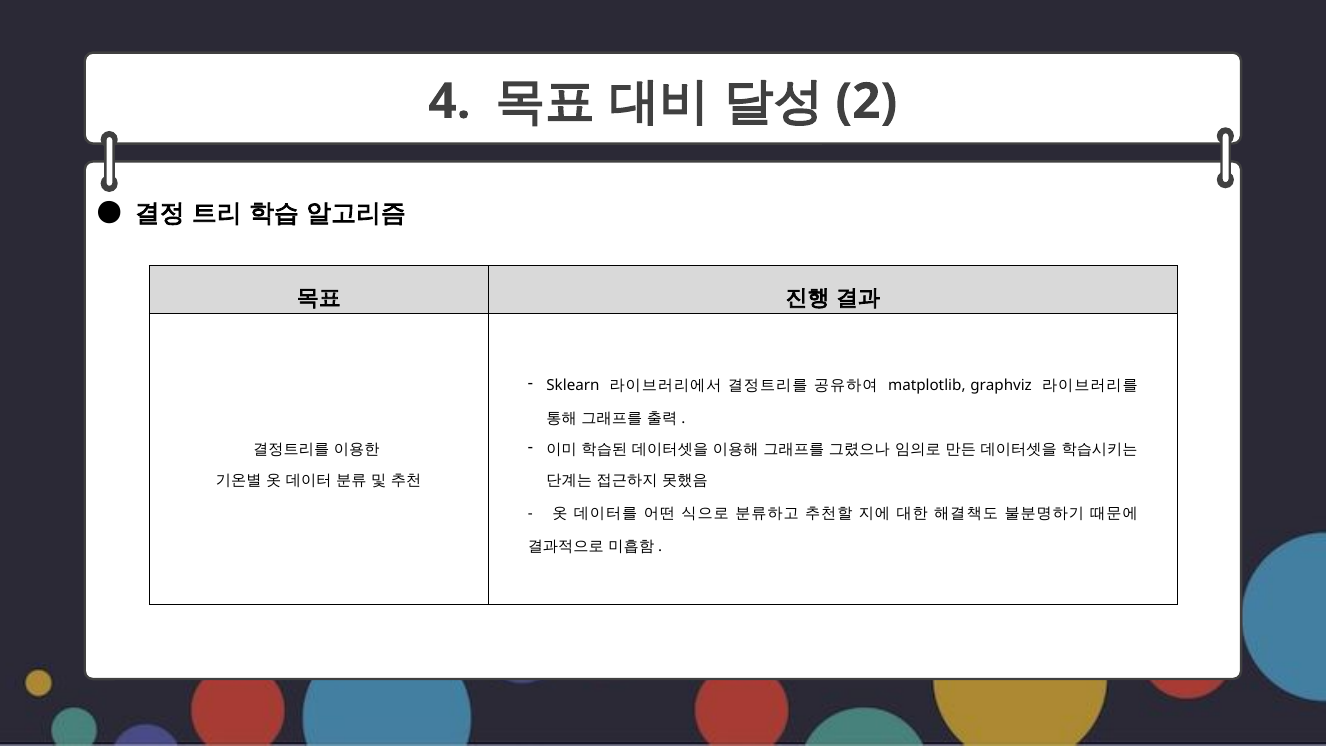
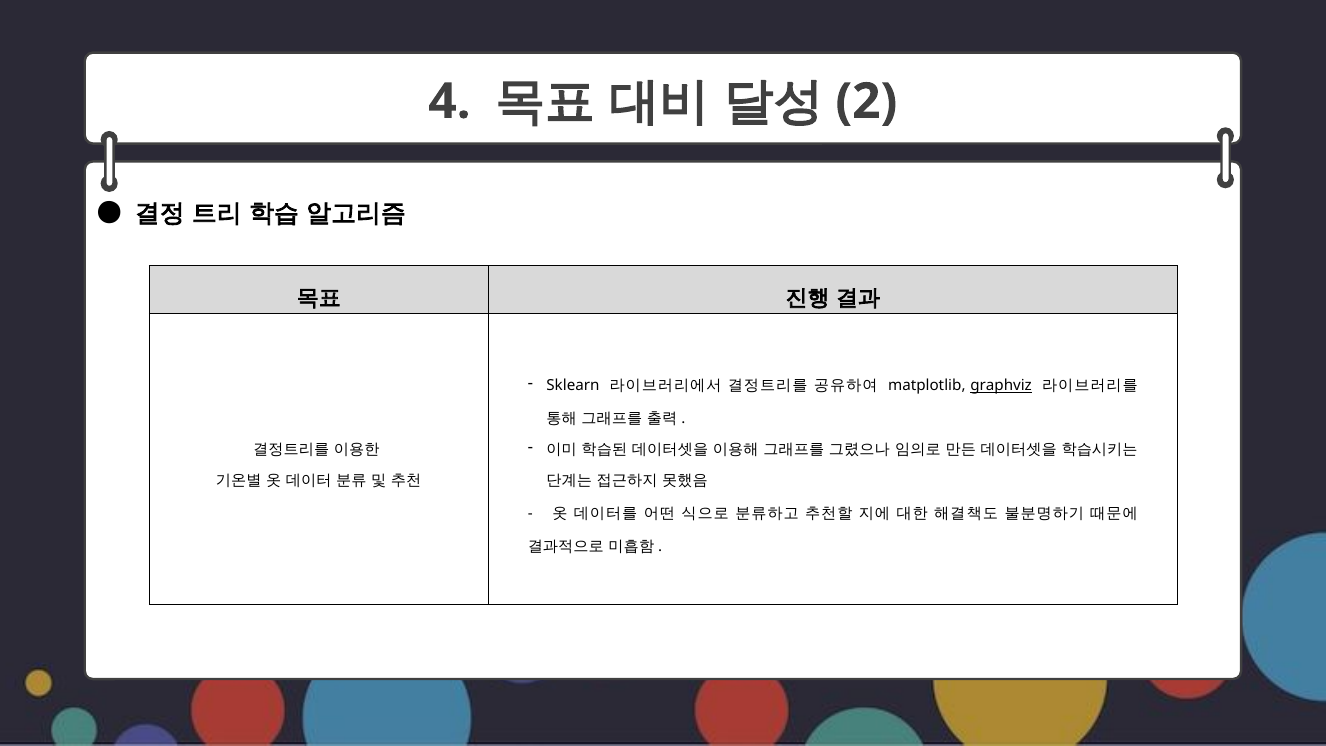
graphviz underline: none -> present
